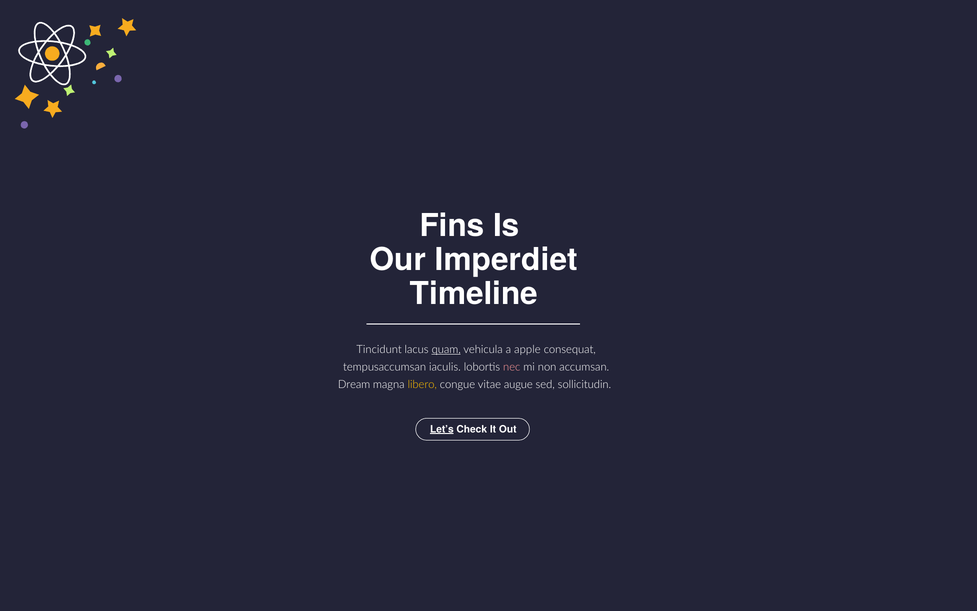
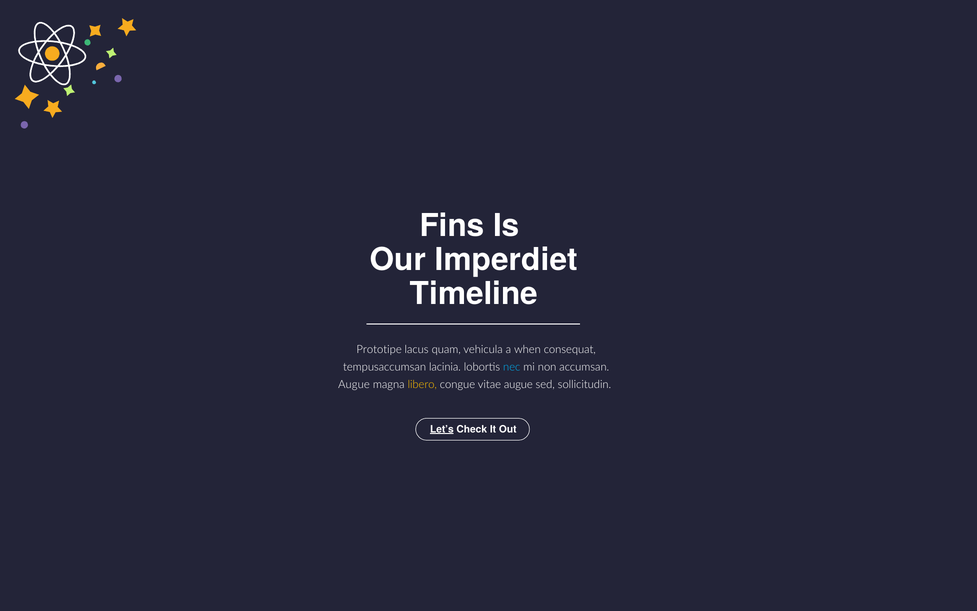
Tincidunt: Tincidunt -> Prototipe
quam underline: present -> none
apple: apple -> when
iaculis: iaculis -> lacinia
nec colour: pink -> light blue
Dream at (354, 384): Dream -> Augue
